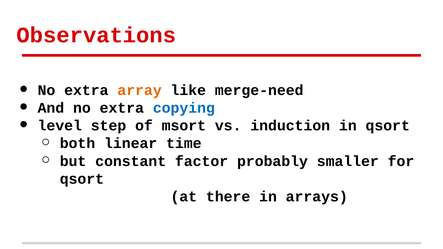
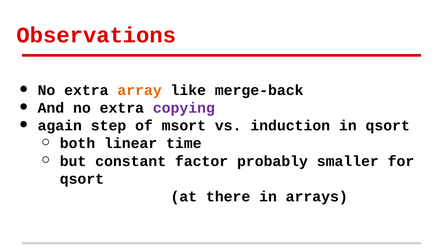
merge-need: merge-need -> merge-back
copying colour: blue -> purple
level: level -> again
